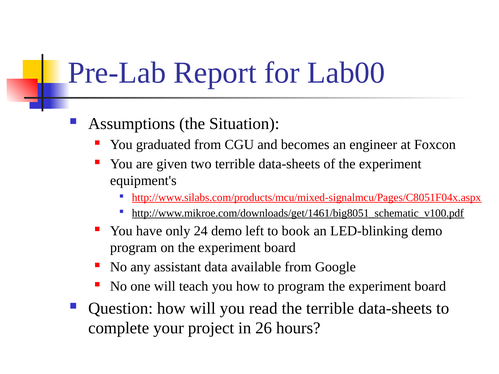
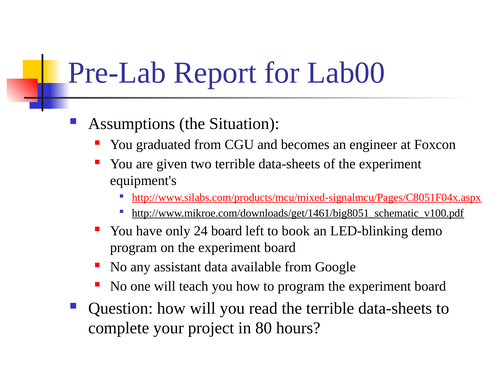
24 demo: demo -> board
26: 26 -> 80
